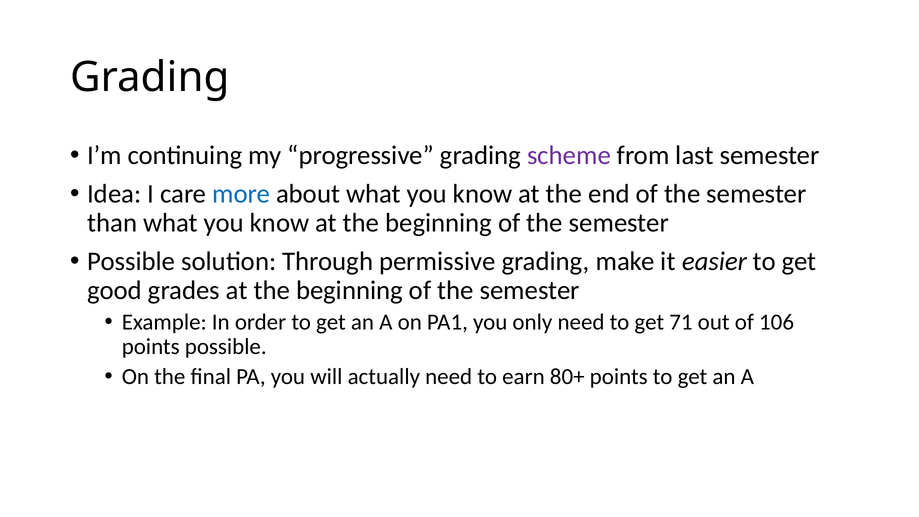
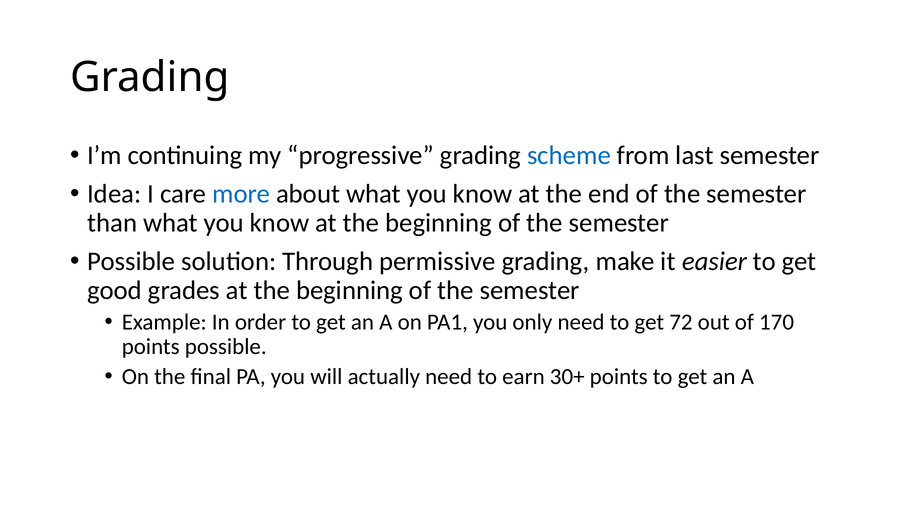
scheme colour: purple -> blue
71: 71 -> 72
106: 106 -> 170
80+: 80+ -> 30+
